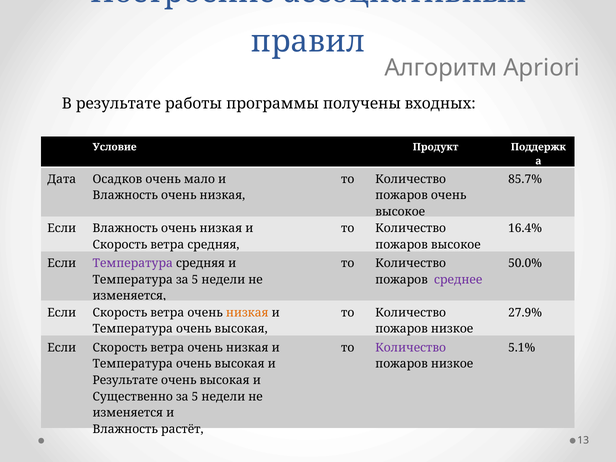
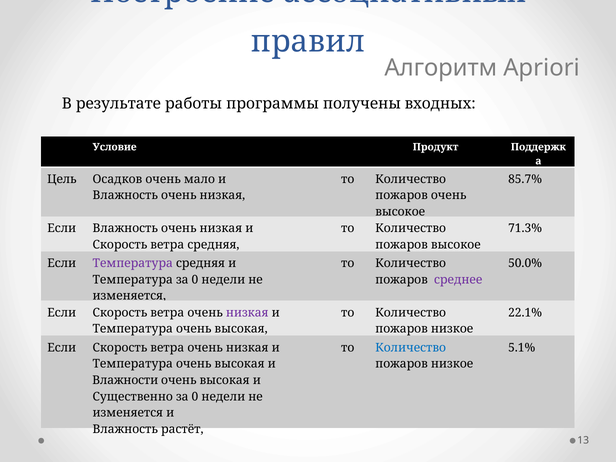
Дата: Дата -> Цель
16.4%: 16.4% -> 71.3%
Температура за 5: 5 -> 0
низкая at (247, 313) colour: orange -> purple
27.9%: 27.9% -> 22.1%
Количество at (411, 348) colour: purple -> blue
Результате at (125, 380): Результате -> Влажности
5 at (195, 397): 5 -> 0
